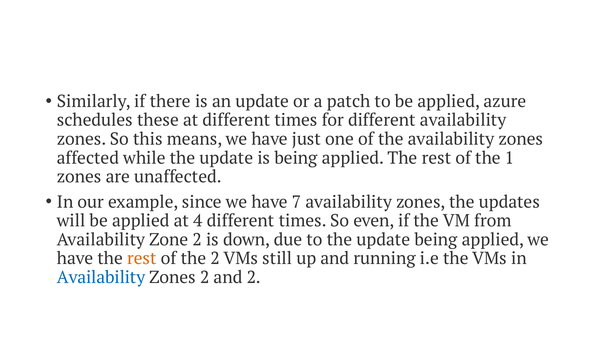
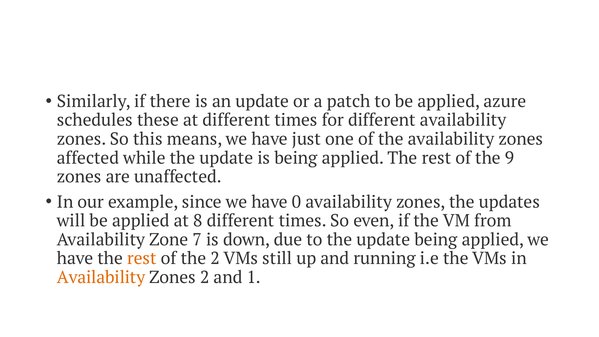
1: 1 -> 9
7: 7 -> 0
4: 4 -> 8
Zone 2: 2 -> 7
Availability at (101, 277) colour: blue -> orange
and 2: 2 -> 1
